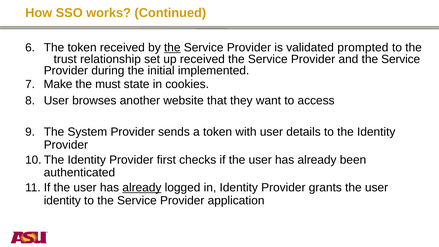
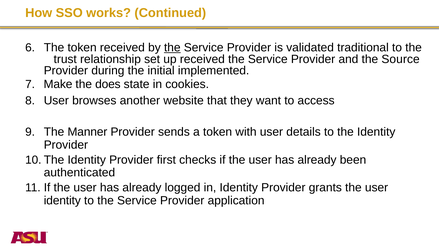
prompted: prompted -> traditional
and the Service: Service -> Source
must: must -> does
System: System -> Manner
already at (142, 188) underline: present -> none
